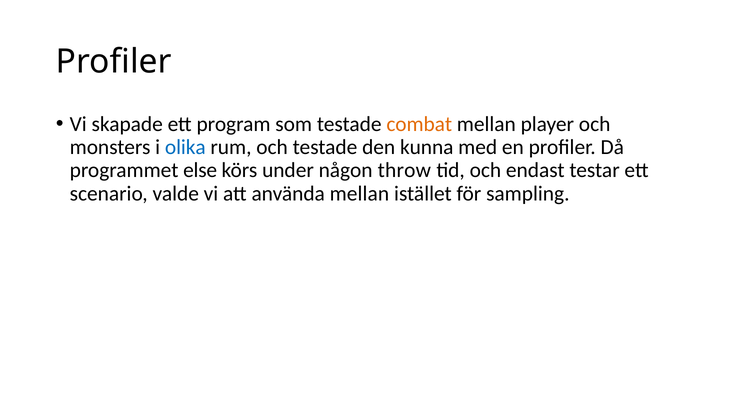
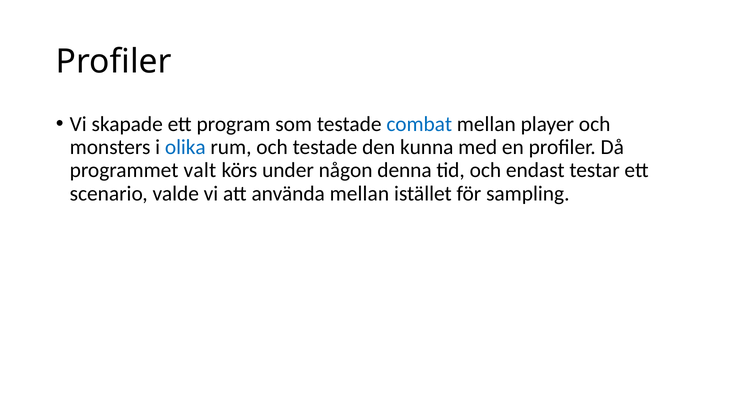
combat colour: orange -> blue
else: else -> valt
throw: throw -> denna
